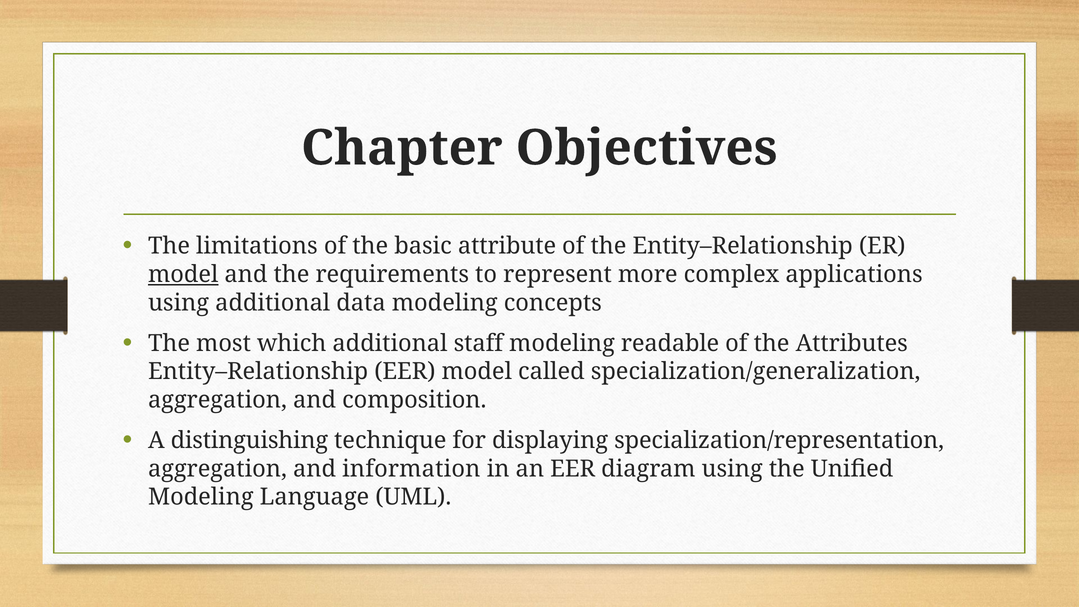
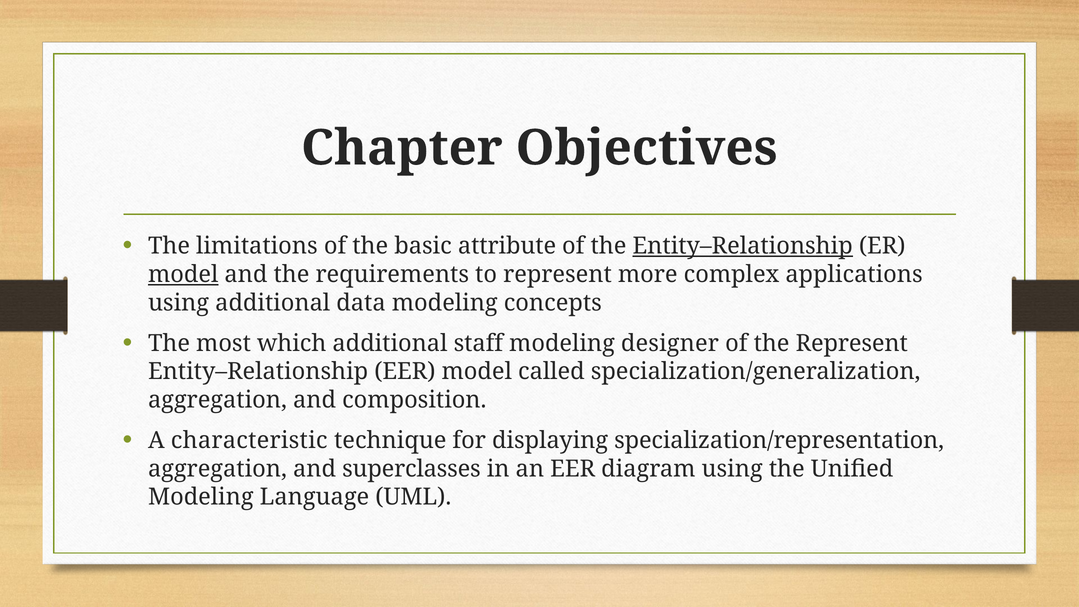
Entity–Relationship at (743, 246) underline: none -> present
readable: readable -> designer
the Attributes: Attributes -> Represent
distinguishing: distinguishing -> characteristic
information: information -> superclasses
